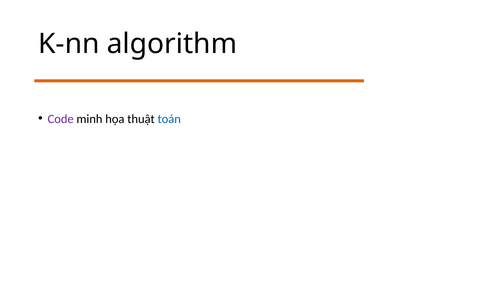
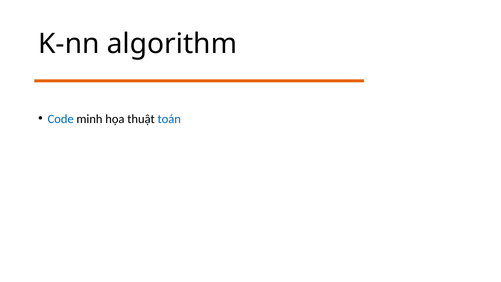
Code colour: purple -> blue
